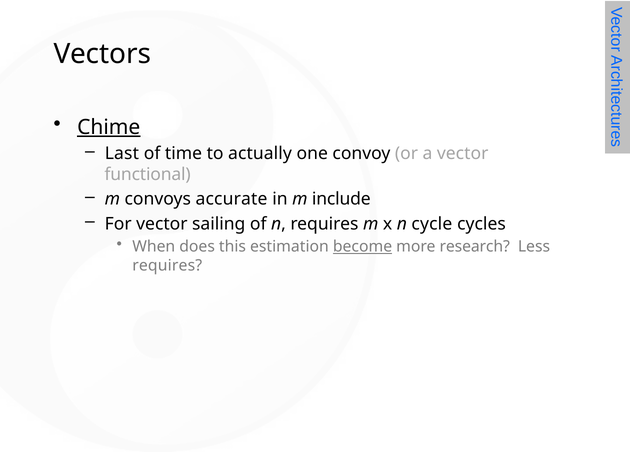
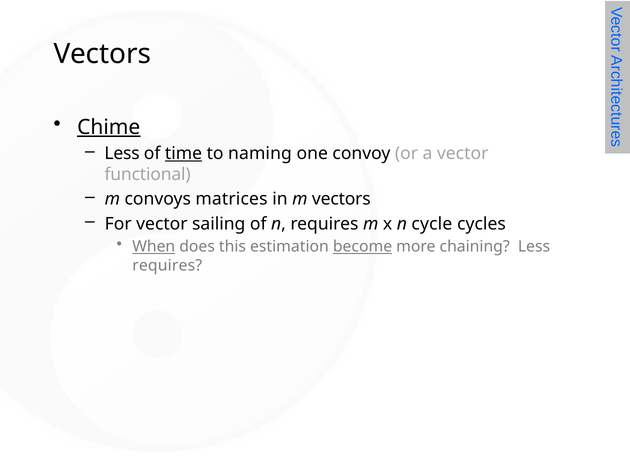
Last at (122, 153): Last -> Less
time underline: none -> present
actually: actually -> naming
accurate: accurate -> matrices
m include: include -> vectors
When underline: none -> present
research: research -> chaining
